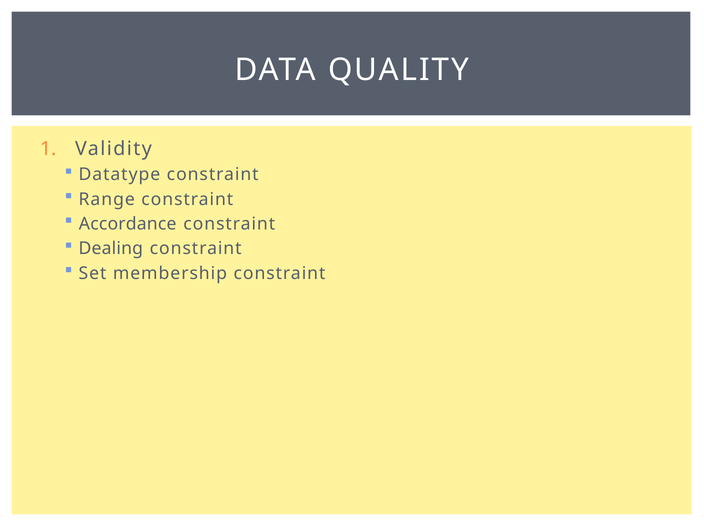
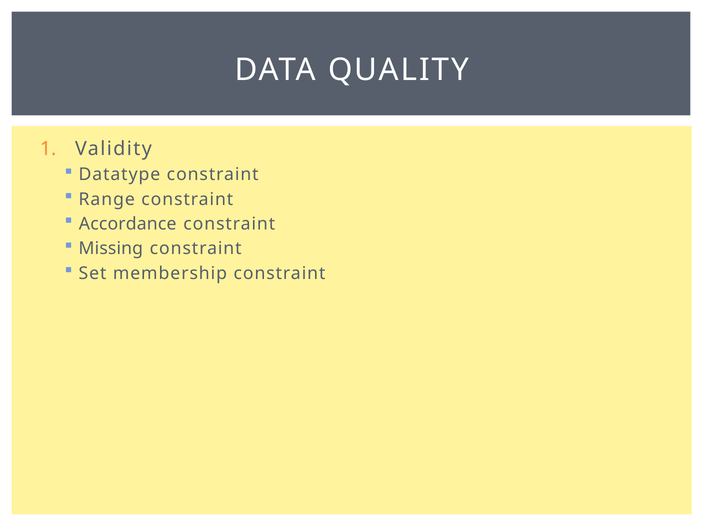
Dealing: Dealing -> Missing
